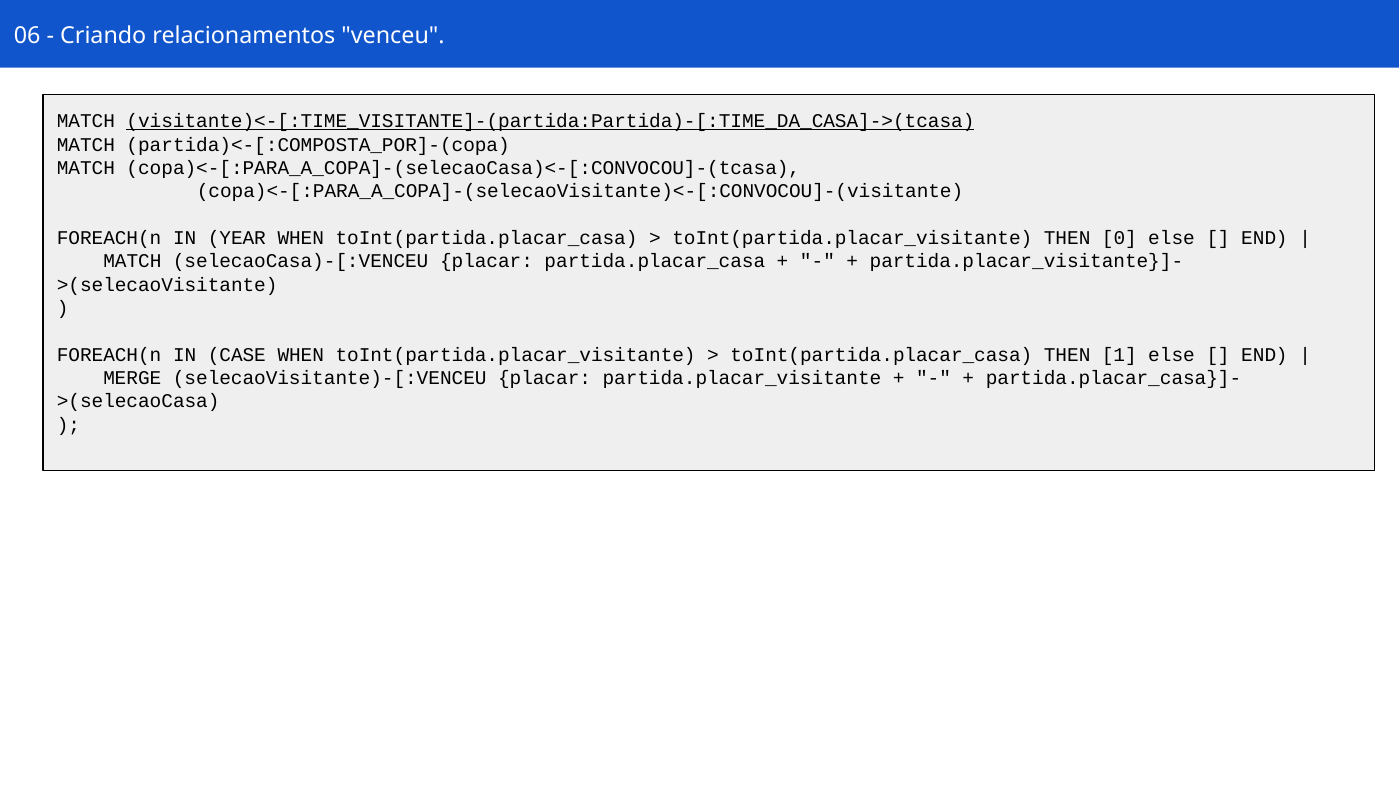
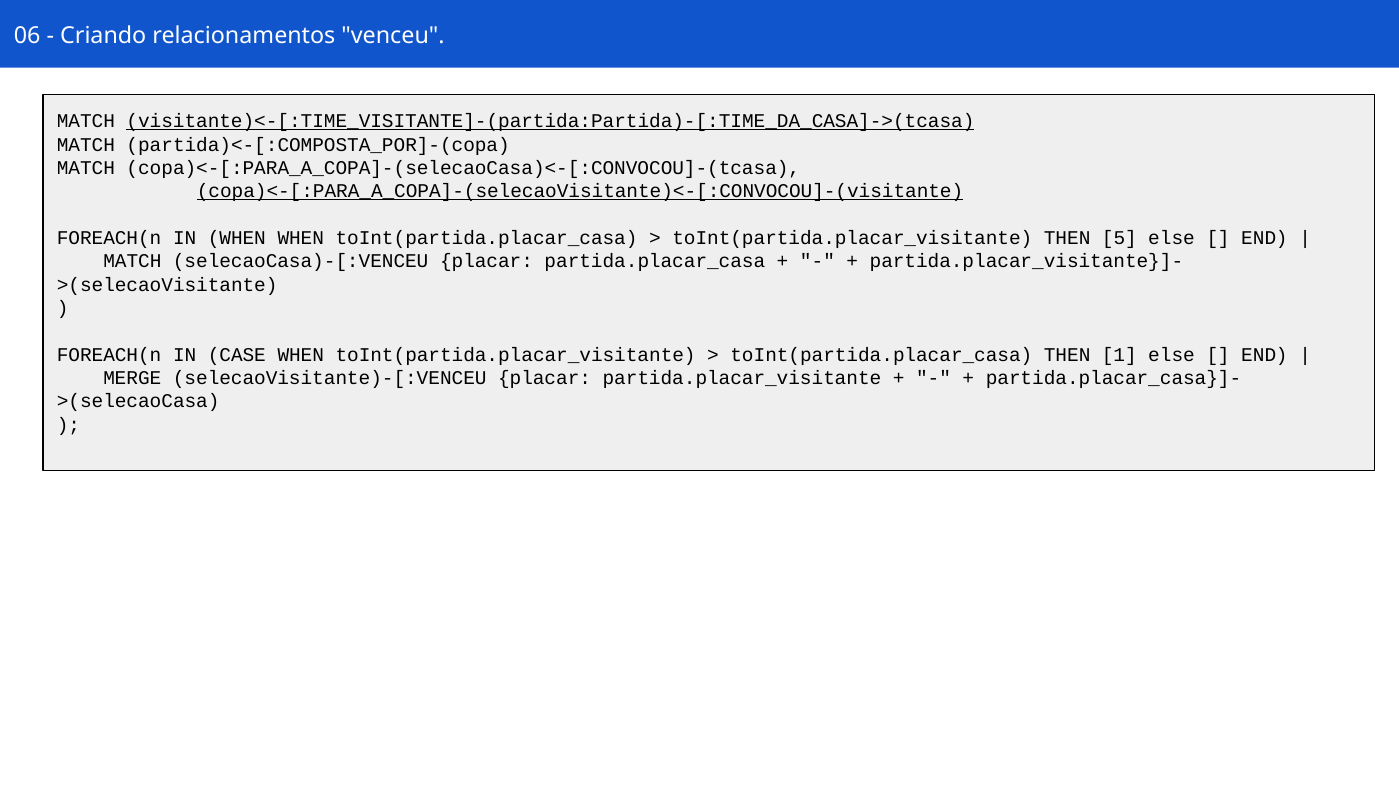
copa)<-[:PARA_A_COPA]-(selecaoVisitante)<-[:CONVOCOU]-(visitante underline: none -> present
IN YEAR: YEAR -> WHEN
0: 0 -> 5
